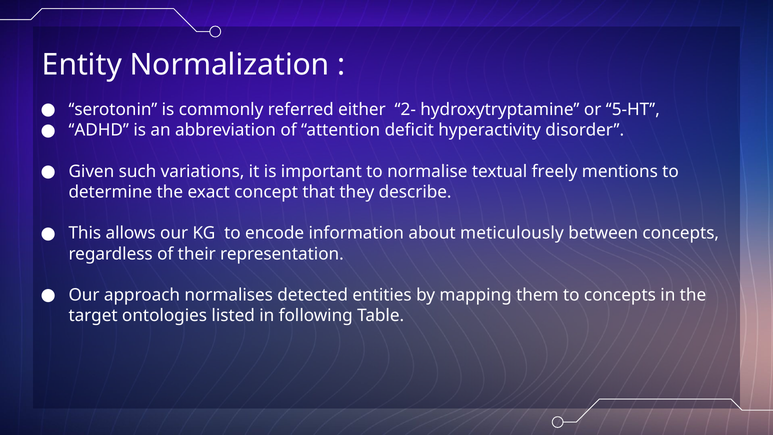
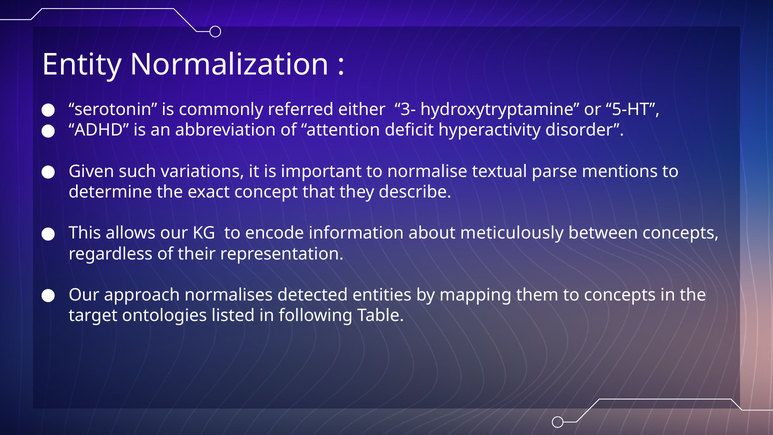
2-: 2- -> 3-
freely: freely -> parse
